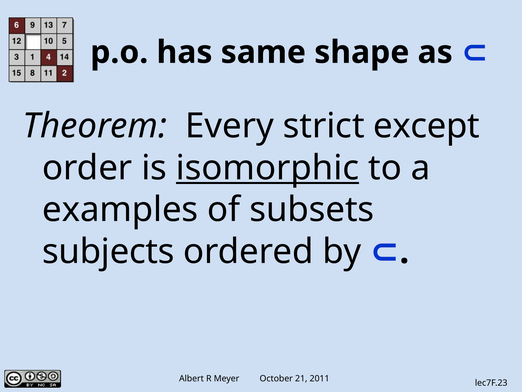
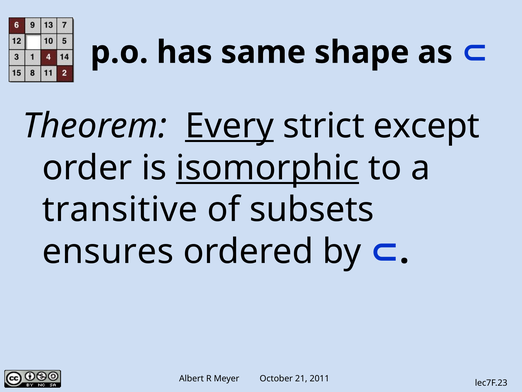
Every underline: none -> present
examples: examples -> transitive
subjects: subjects -> ensures
